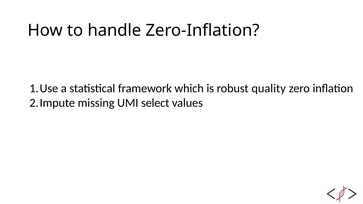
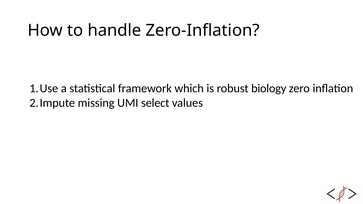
quality: quality -> biology
